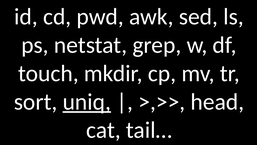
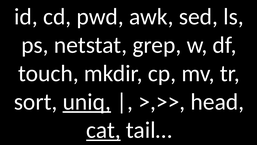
cat underline: none -> present
